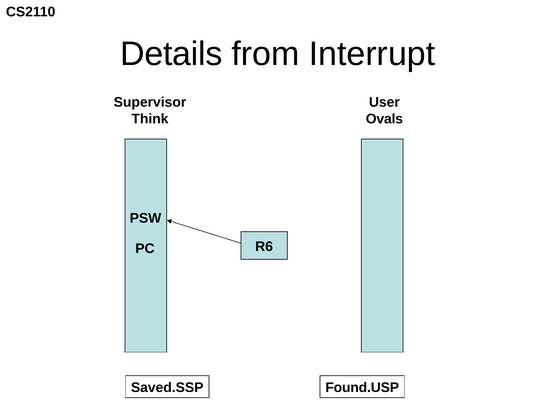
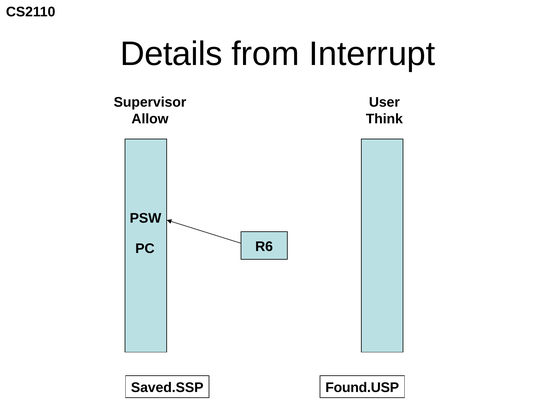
Think: Think -> Allow
Ovals: Ovals -> Think
